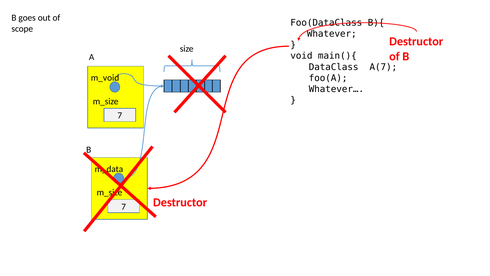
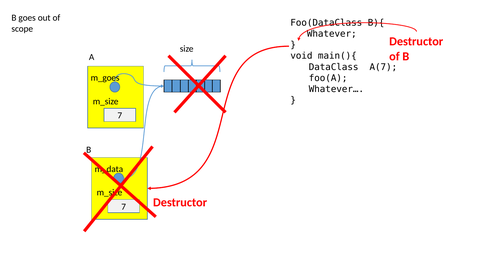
m_void: m_void -> m_goes
